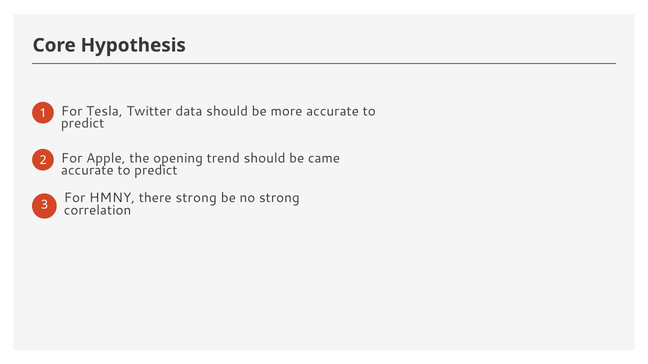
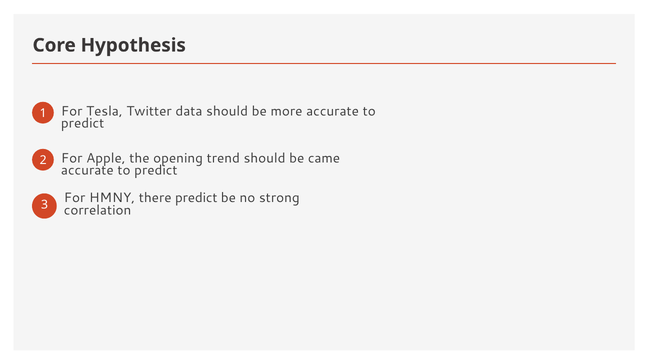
there strong: strong -> predict
